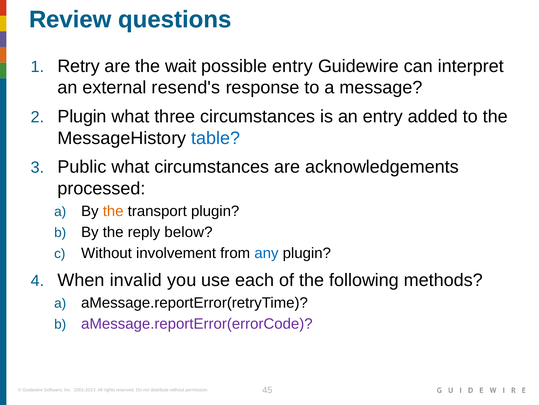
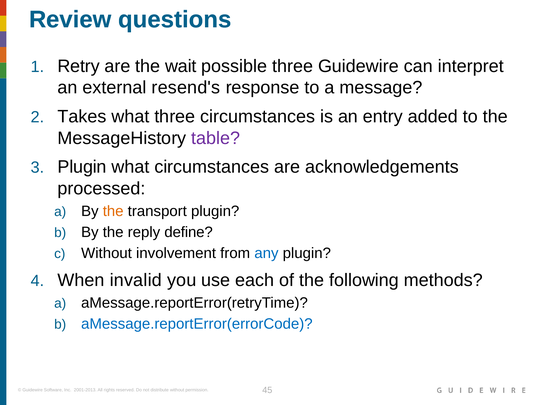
possible entry: entry -> three
Plugin at (82, 116): Plugin -> Takes
table colour: blue -> purple
Public at (82, 167): Public -> Plugin
below: below -> define
aMessage.reportError(errorCode colour: purple -> blue
